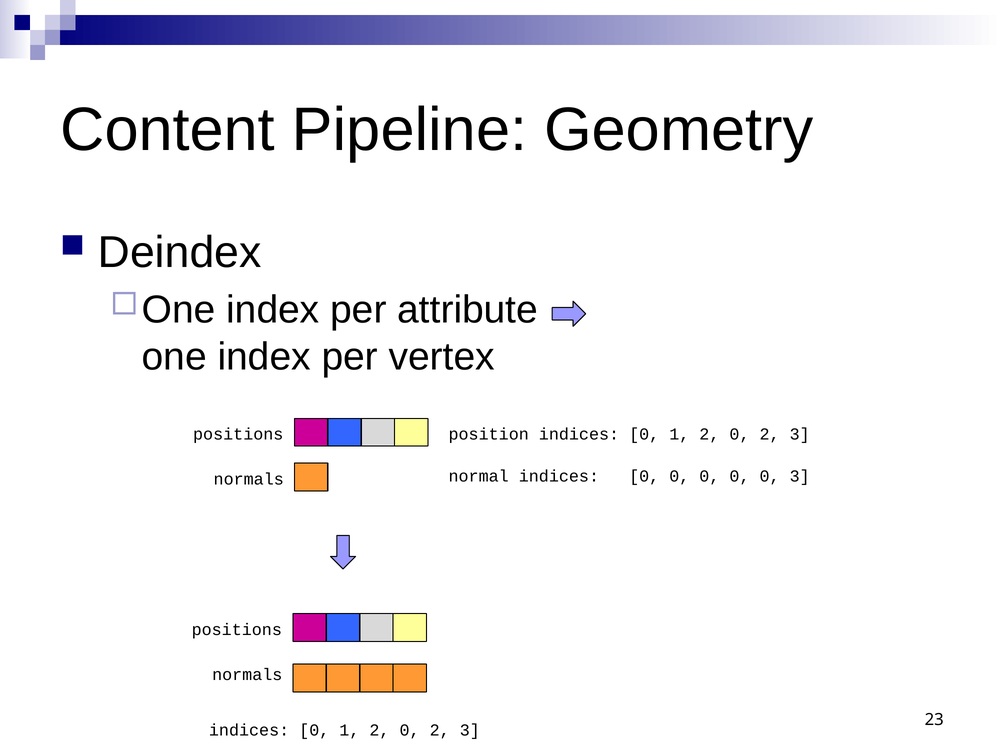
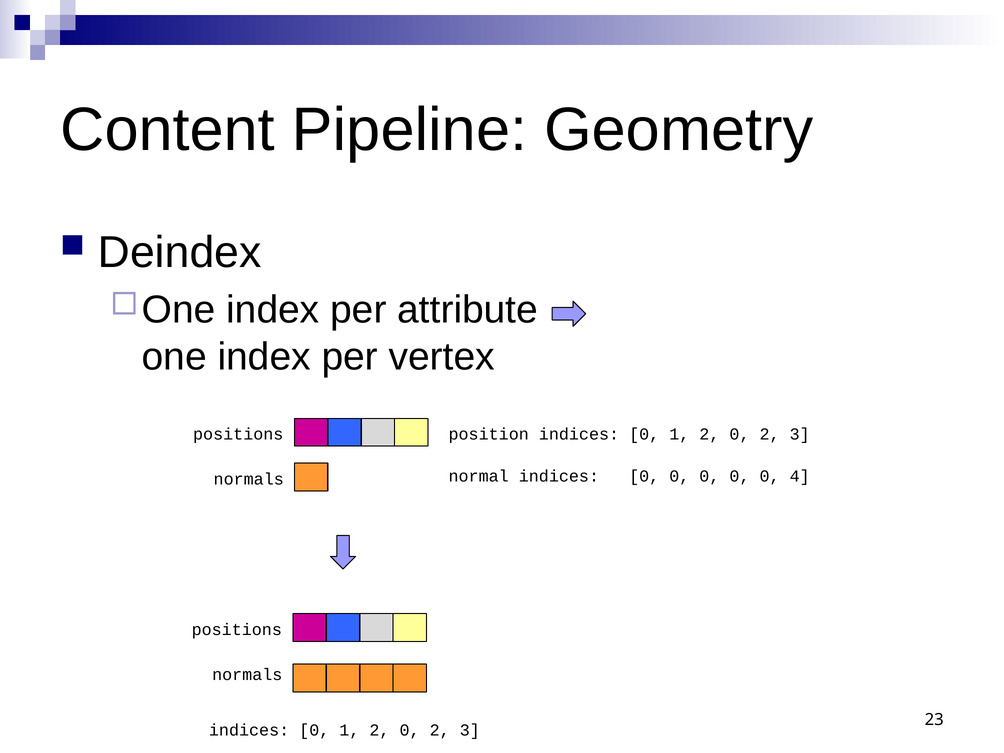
0 3: 3 -> 4
